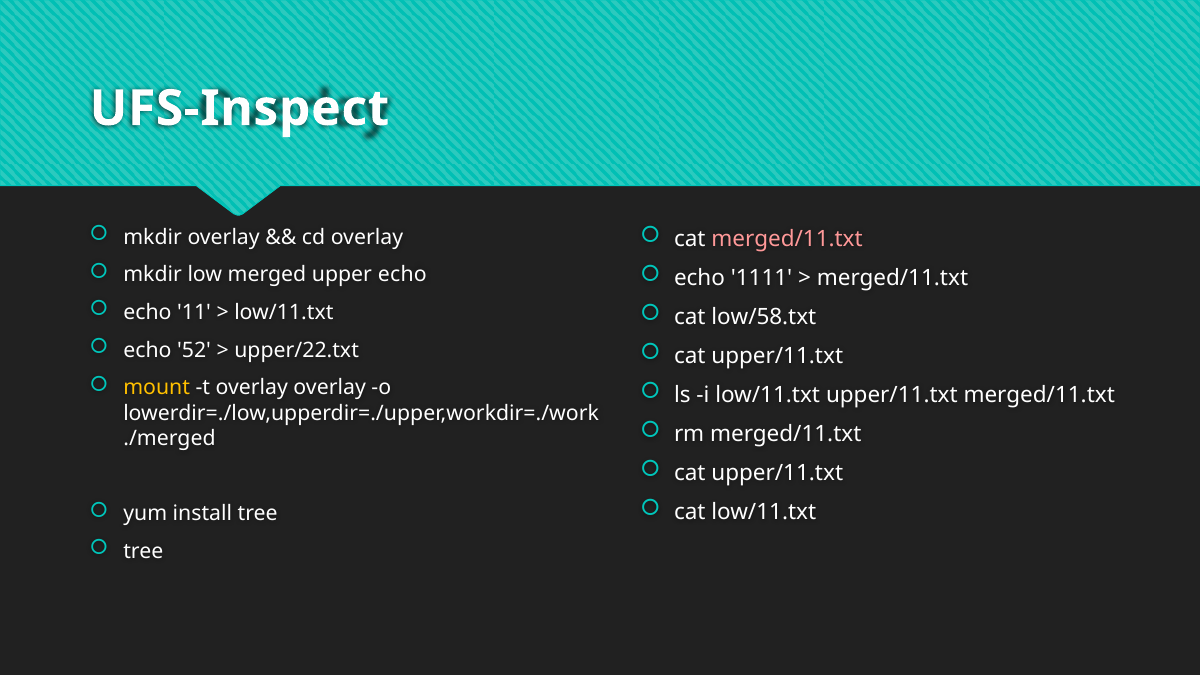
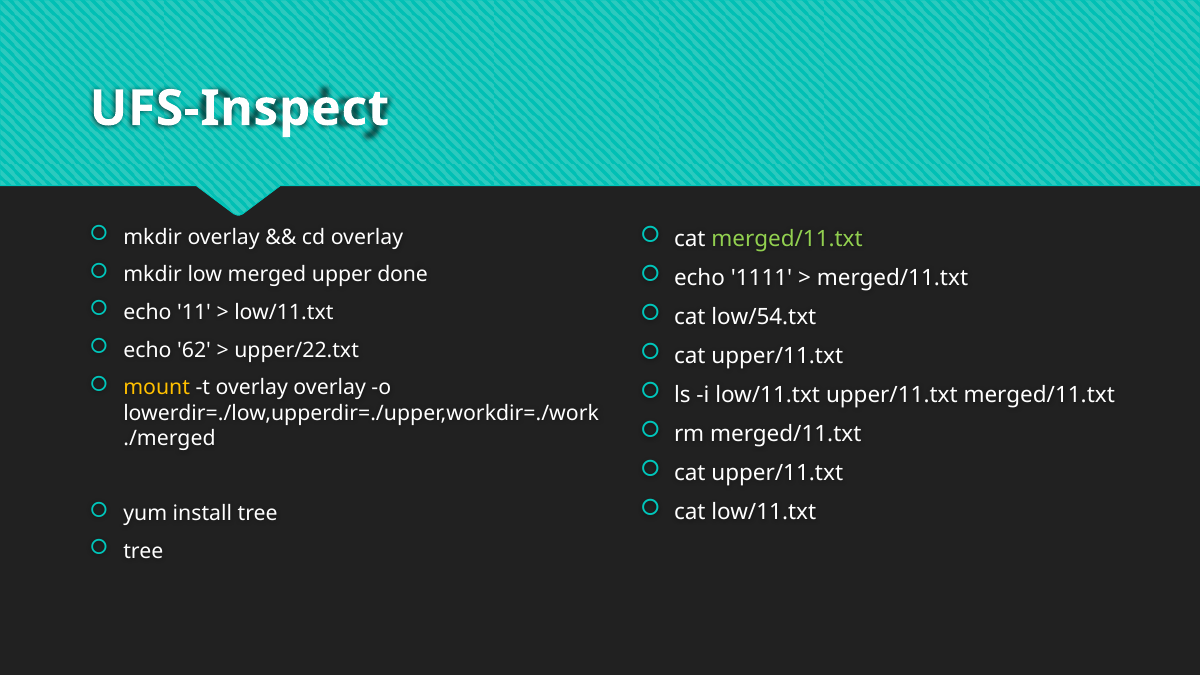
merged/11.txt at (787, 239) colour: pink -> light green
upper echo: echo -> done
low/58.txt: low/58.txt -> low/54.txt
52: 52 -> 62
